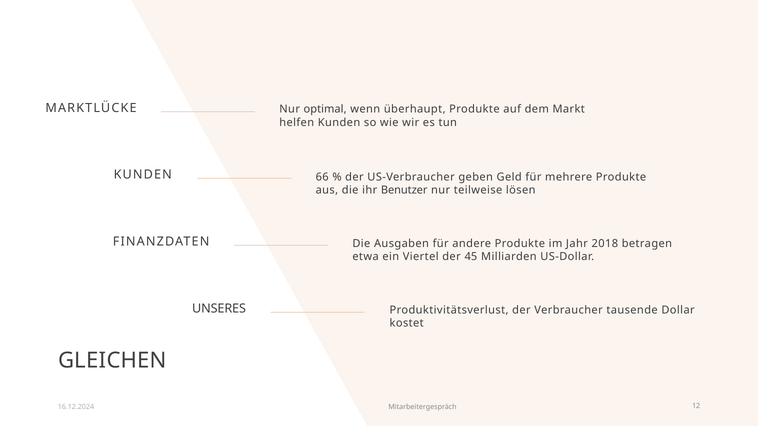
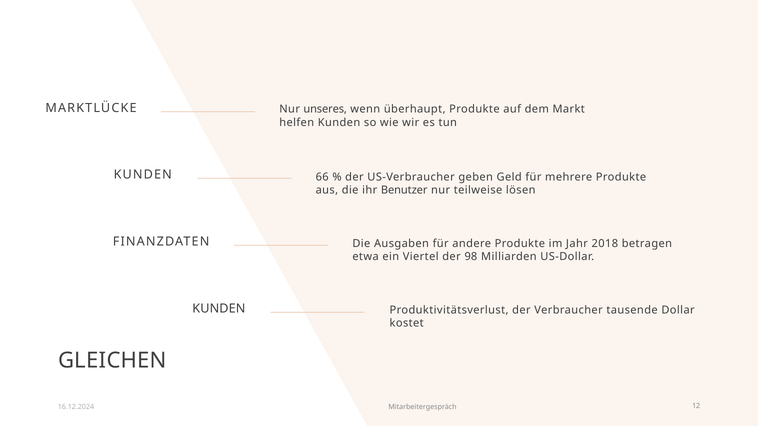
optimal: optimal -> unseres
45: 45 -> 98
UNSERES at (219, 309): UNSERES -> KUNDEN
